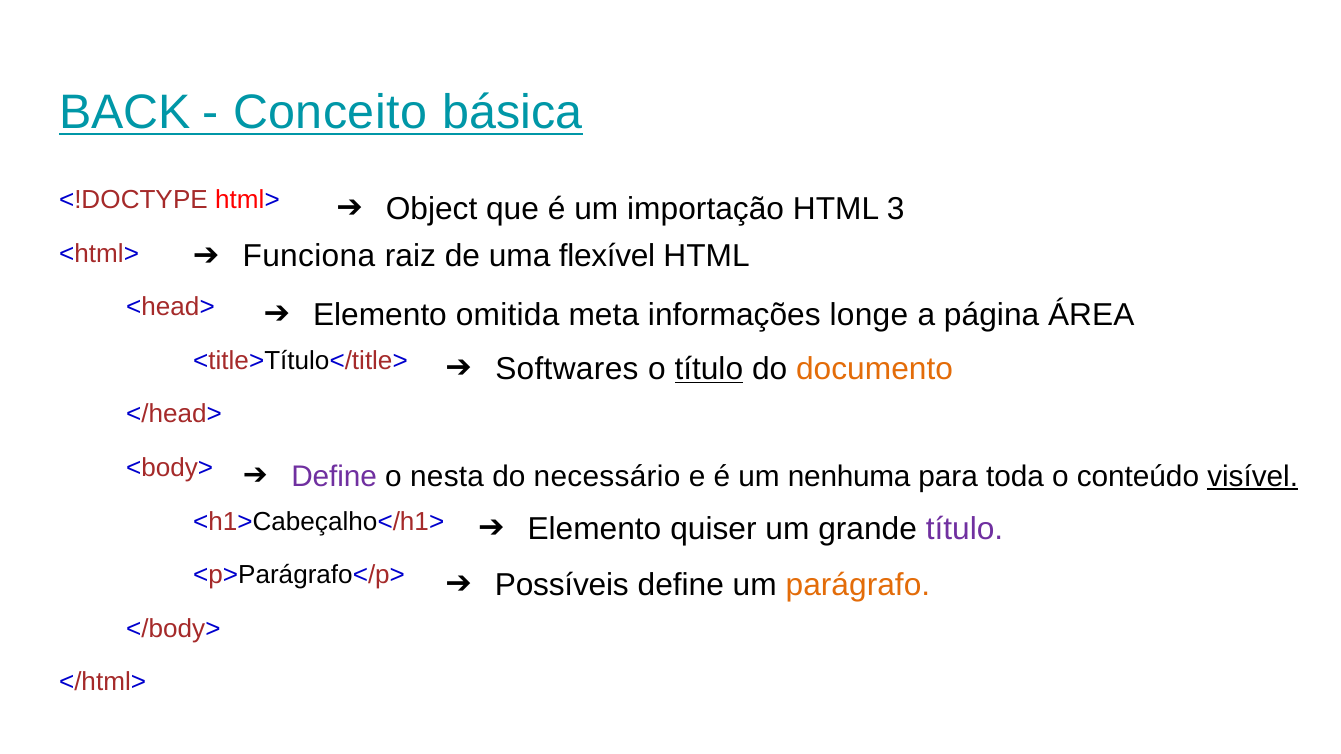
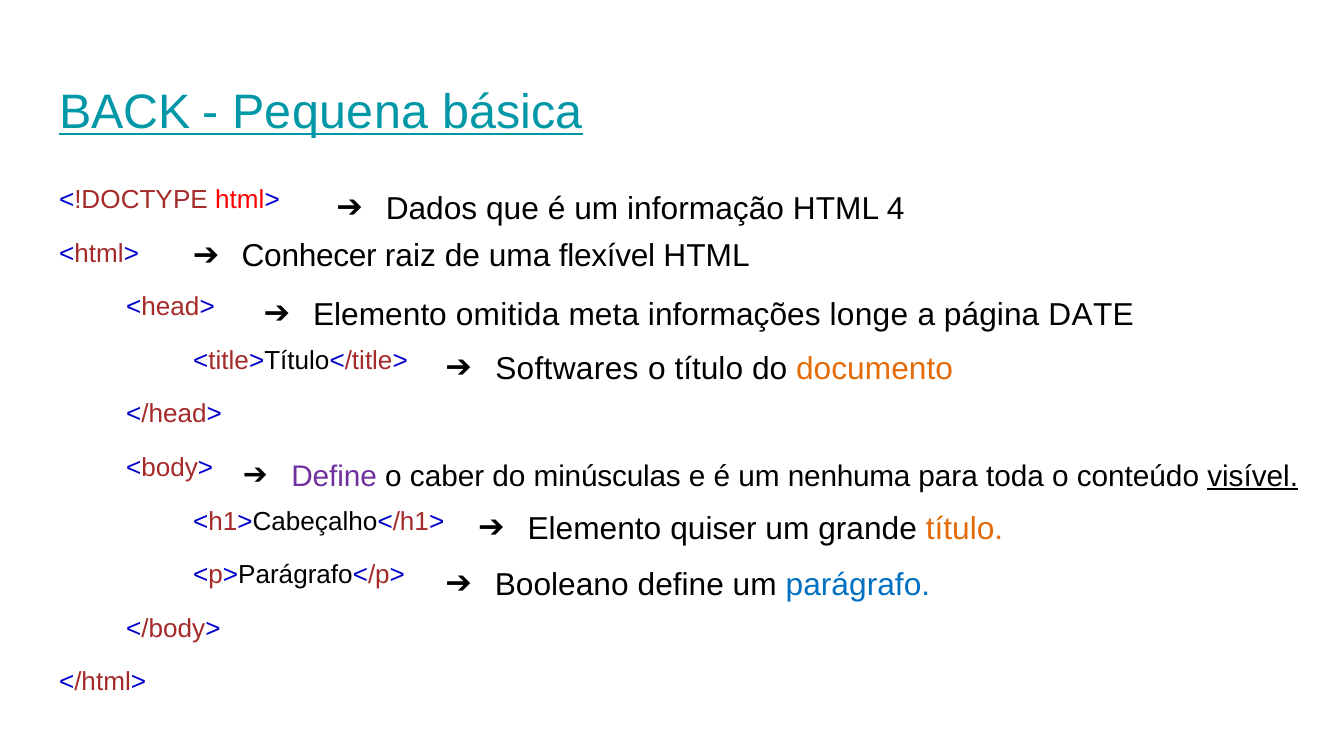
Conceito: Conceito -> Pequena
Object: Object -> Dados
importação: importação -> informação
3: 3 -> 4
Funciona: Funciona -> Conhecer
ÁREA: ÁREA -> DATE
título at (709, 369) underline: present -> none
nesta: nesta -> caber
necessário: necessário -> minúsculas
título at (965, 529) colour: purple -> orange
Possíveis: Possíveis -> Booleano
parágrafo colour: orange -> blue
